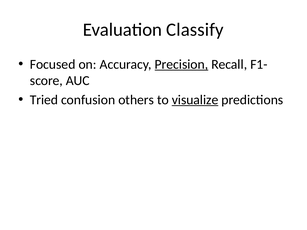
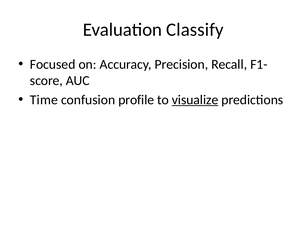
Precision underline: present -> none
Tried: Tried -> Time
others: others -> profile
